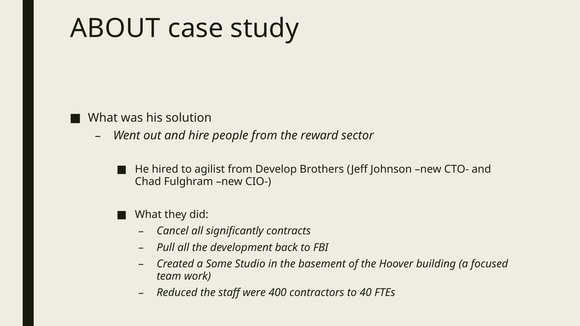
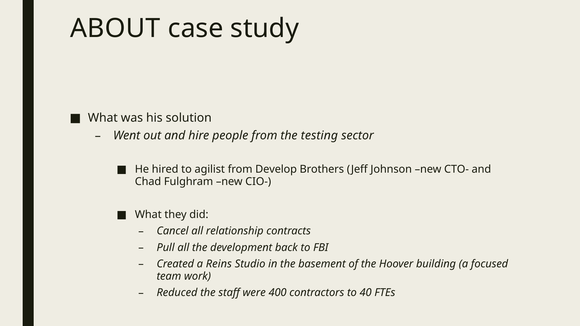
reward: reward -> testing
significantly: significantly -> relationship
Some: Some -> Reins
